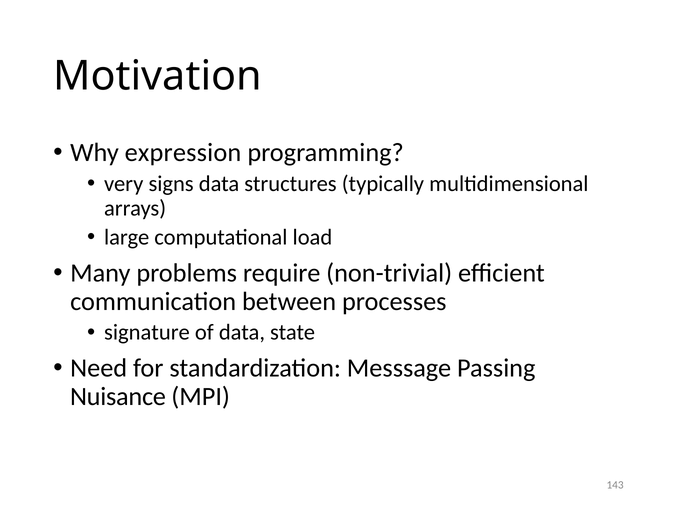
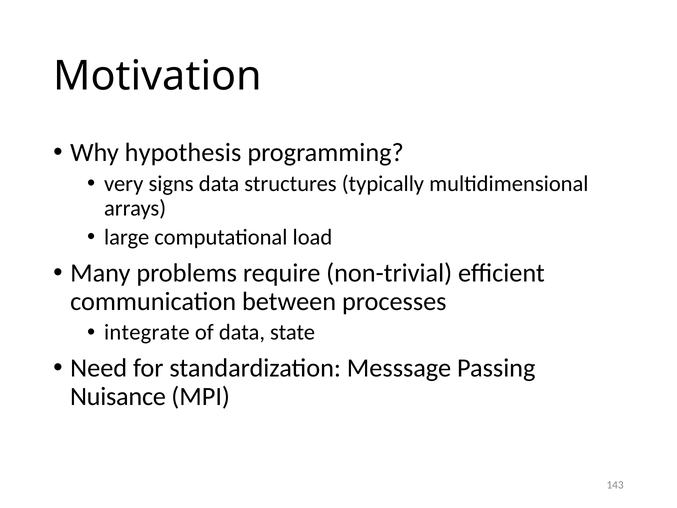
expression: expression -> hypothesis
signature: signature -> integrate
